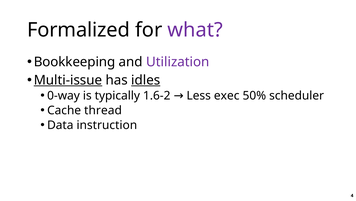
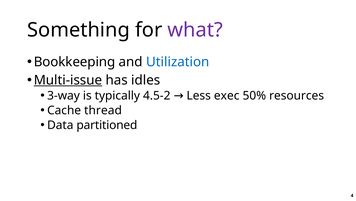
Formalized: Formalized -> Something
Utilization colour: purple -> blue
idles underline: present -> none
0-way: 0-way -> 3-way
1.6-2: 1.6-2 -> 4.5-2
scheduler: scheduler -> resources
instruction: instruction -> partitioned
